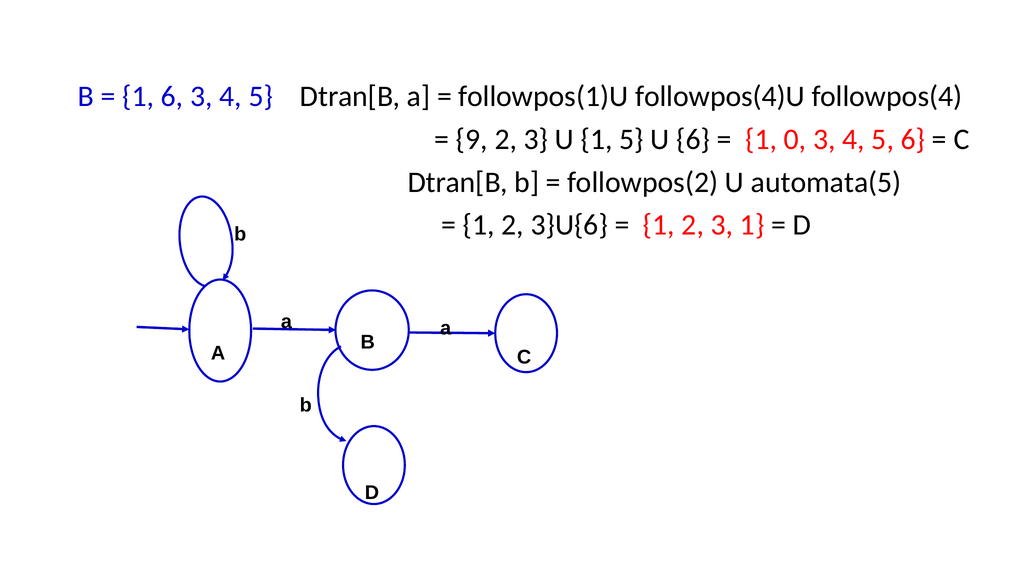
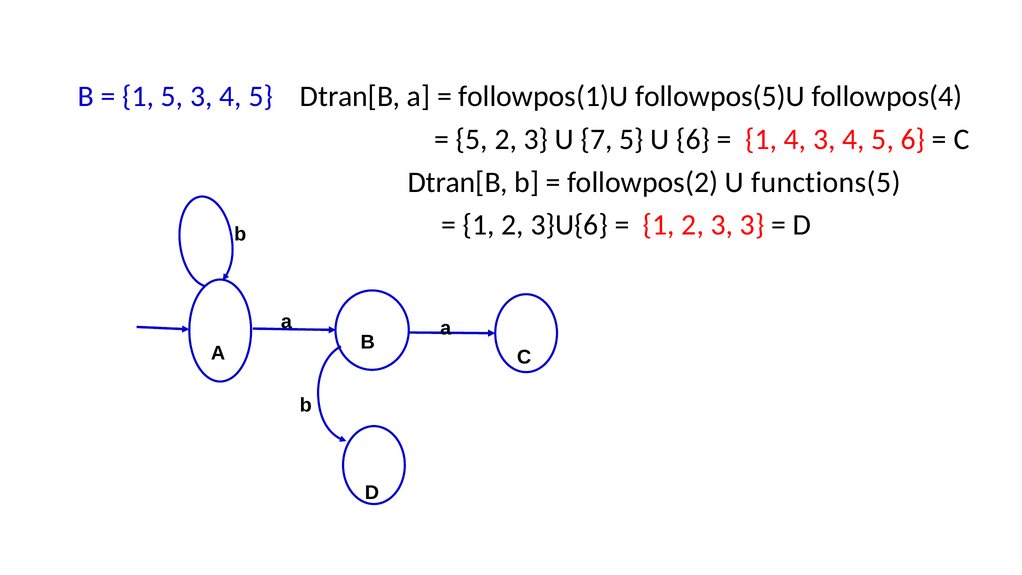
1 6: 6 -> 5
followpos(4)U: followpos(4)U -> followpos(5)U
9 at (472, 139): 9 -> 5
U 1: 1 -> 7
1 0: 0 -> 4
automata(5: automata(5 -> functions(5
3 1: 1 -> 3
